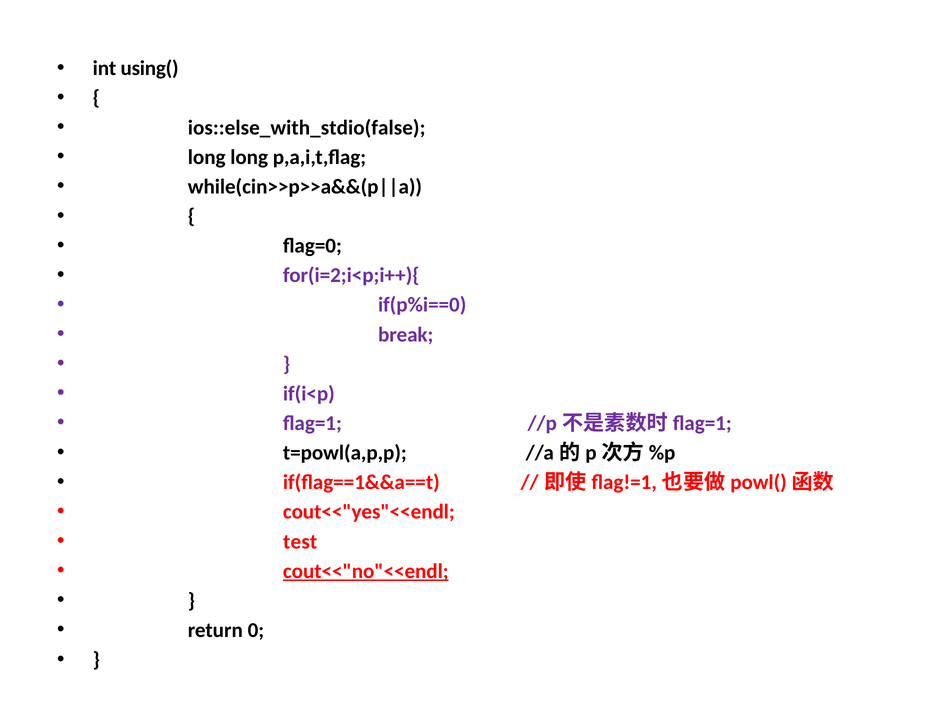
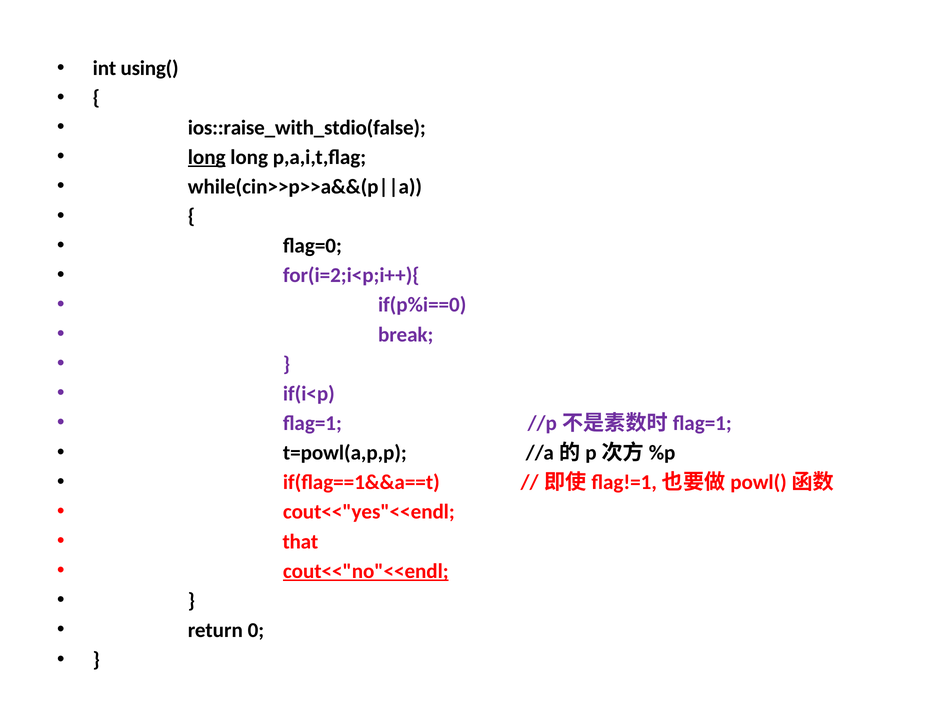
ios::else_with_stdio(false: ios::else_with_stdio(false -> ios::raise_with_stdio(false
long at (207, 157) underline: none -> present
test: test -> that
